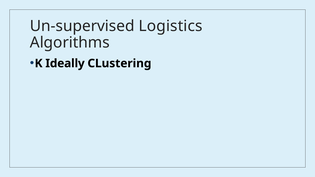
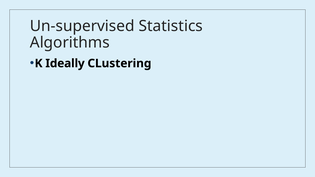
Logistics: Logistics -> Statistics
